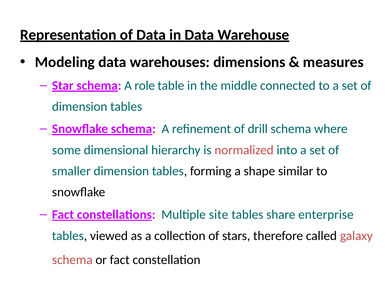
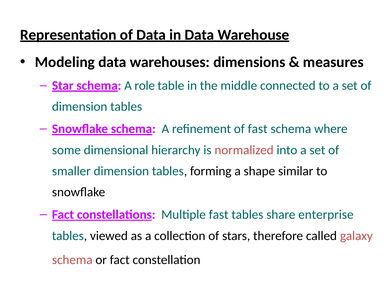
of drill: drill -> fast
Multiple site: site -> fast
